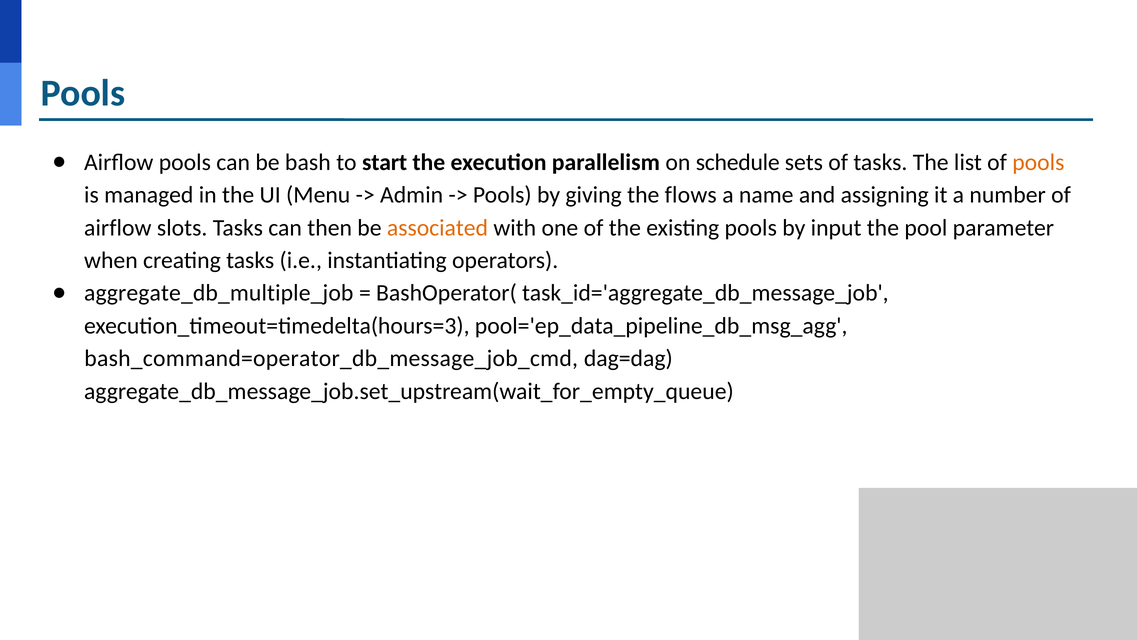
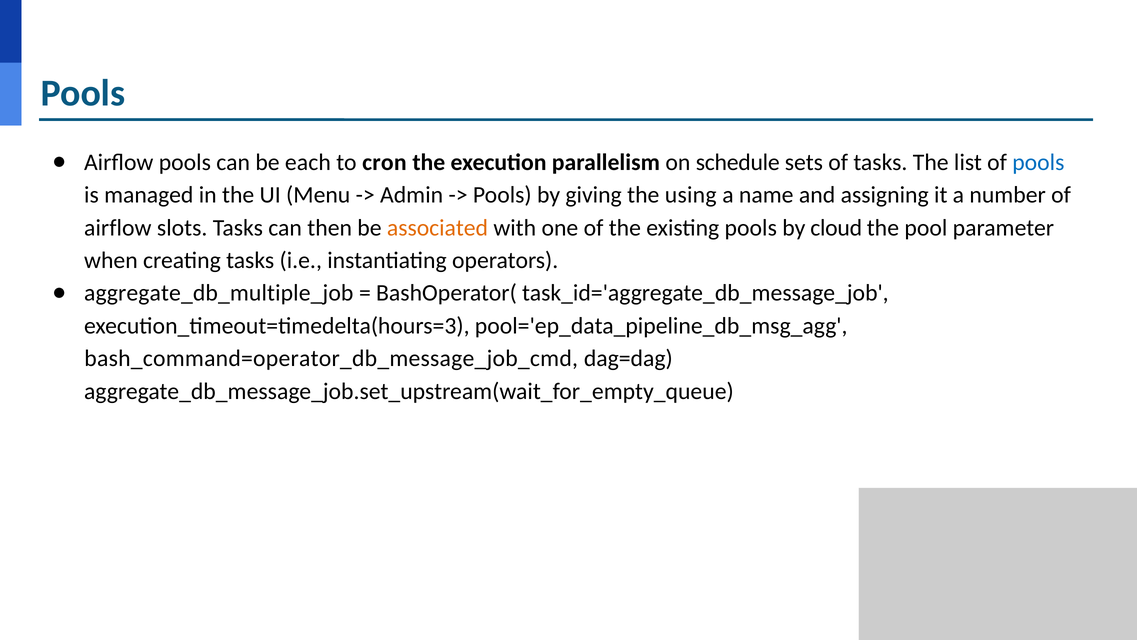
bash: bash -> each
start: start -> cron
pools at (1038, 162) colour: orange -> blue
flows: flows -> using
input: input -> cloud
